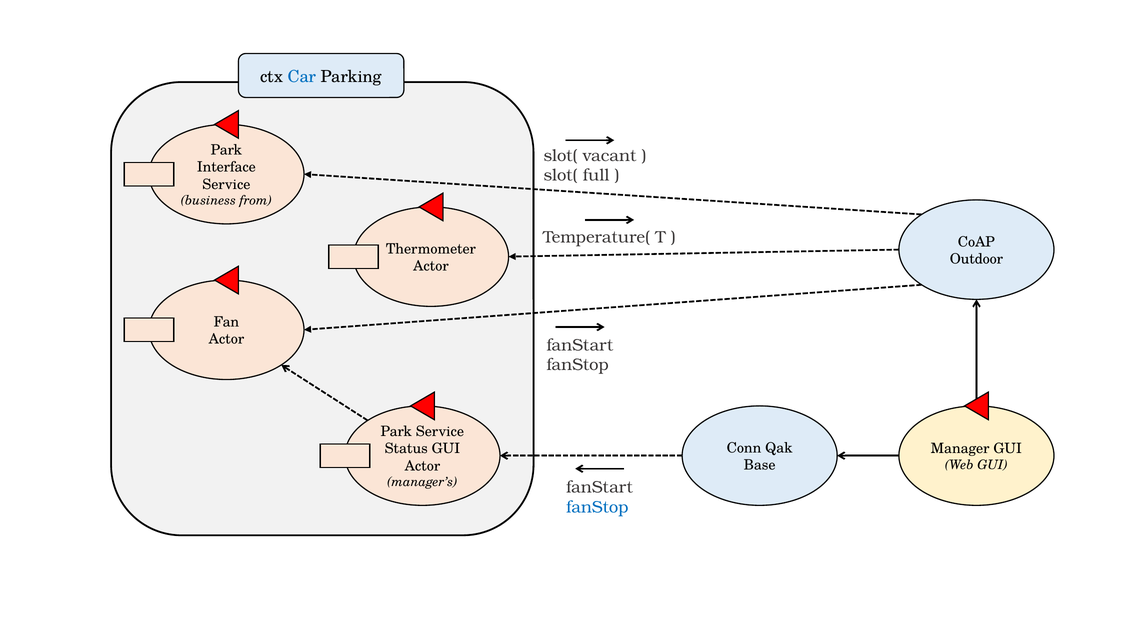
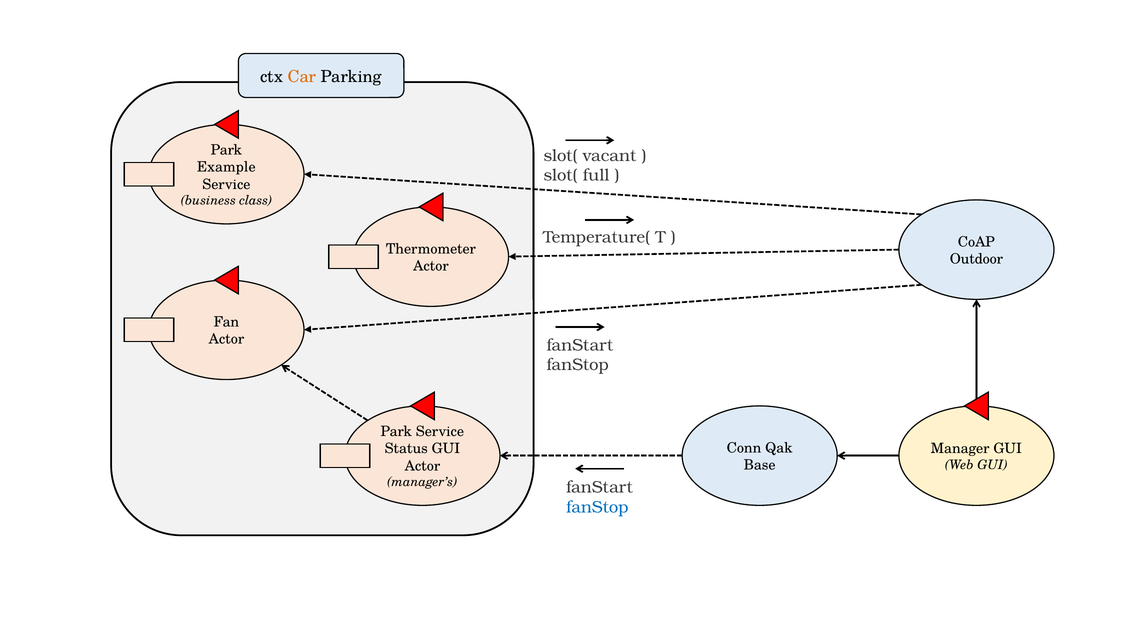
Car colour: blue -> orange
Interface: Interface -> Example
from: from -> class
